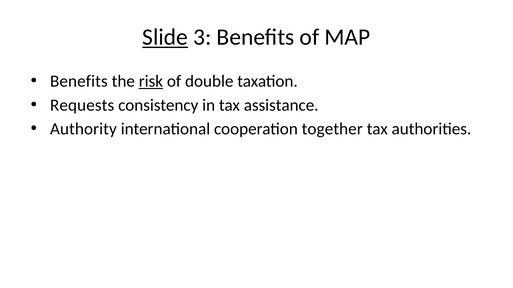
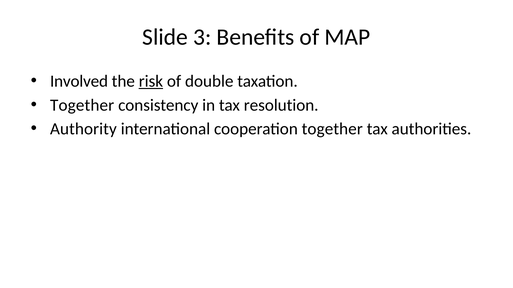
Slide underline: present -> none
Benefits at (79, 81): Benefits -> Involved
Requests at (82, 105): Requests -> Together
assistance: assistance -> resolution
